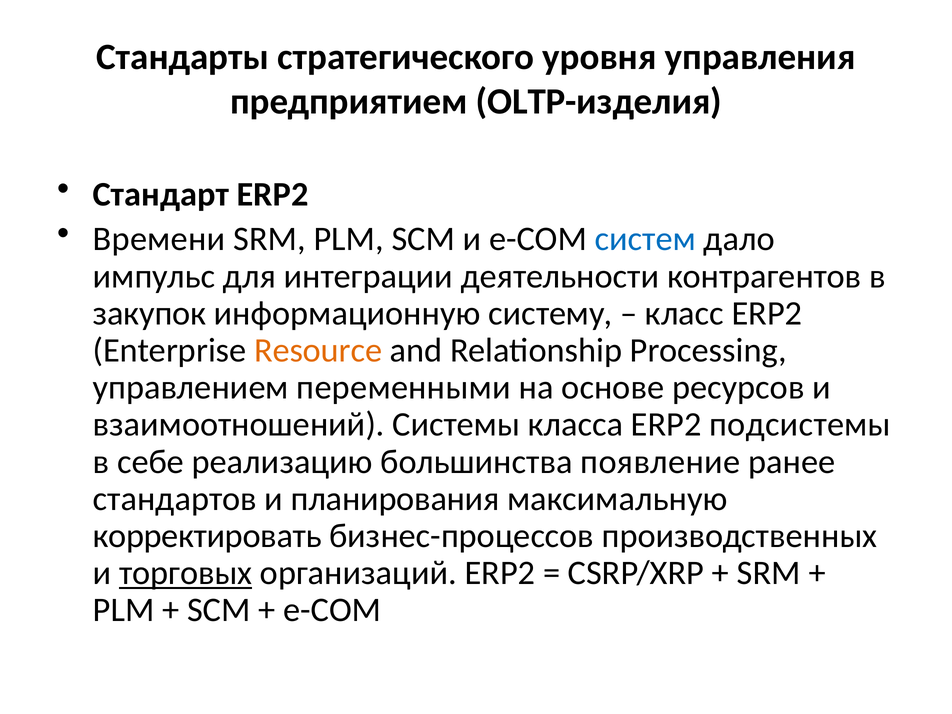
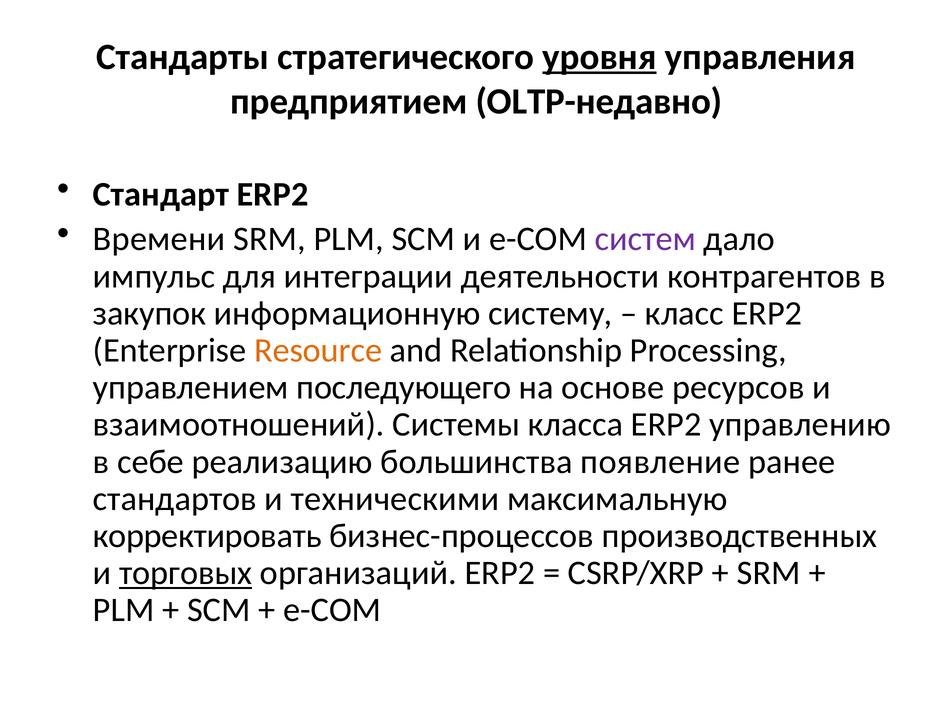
уровня underline: none -> present
OLTP-изделия: OLTP-изделия -> OLTP-недавно
систем colour: blue -> purple
переменными: переменными -> последующего
подсистемы: подсистемы -> управлению
планирования: планирования -> техническими
